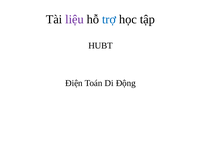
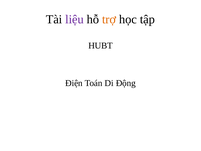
trợ colour: blue -> orange
